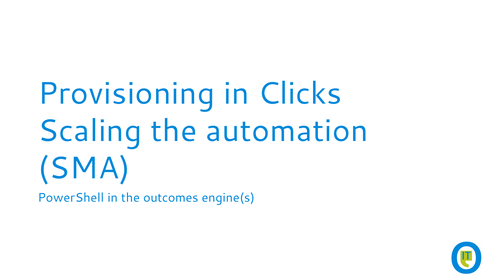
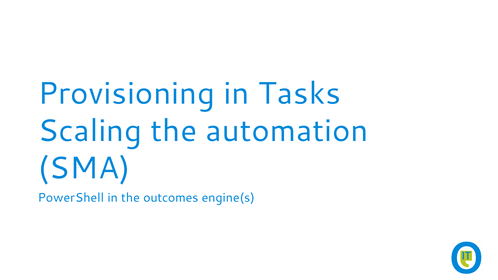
Clicks: Clicks -> Tasks
